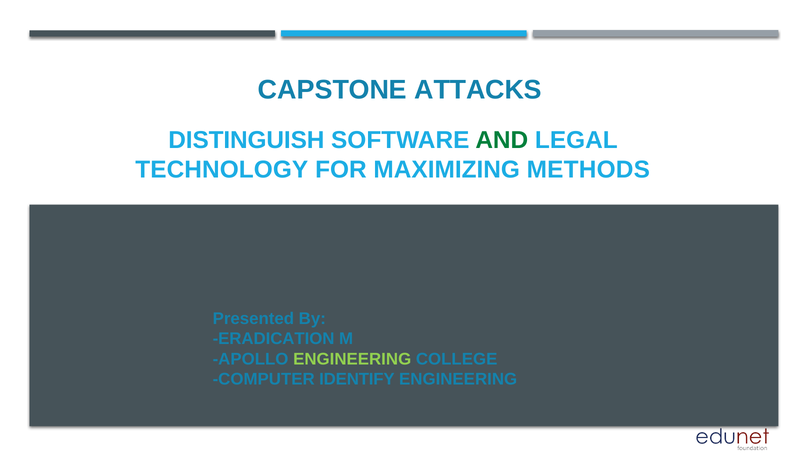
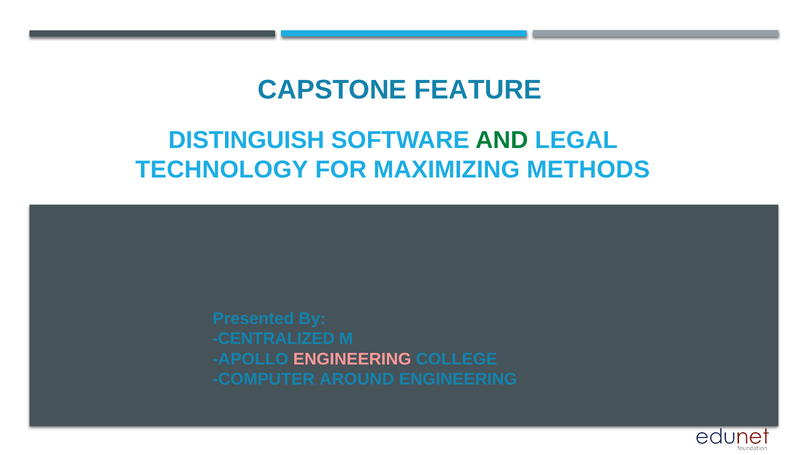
ATTACKS: ATTACKS -> FEATURE
ERADICATION: ERADICATION -> CENTRALIZED
ENGINEERING at (352, 359) colour: light green -> pink
IDENTIFY: IDENTIFY -> AROUND
